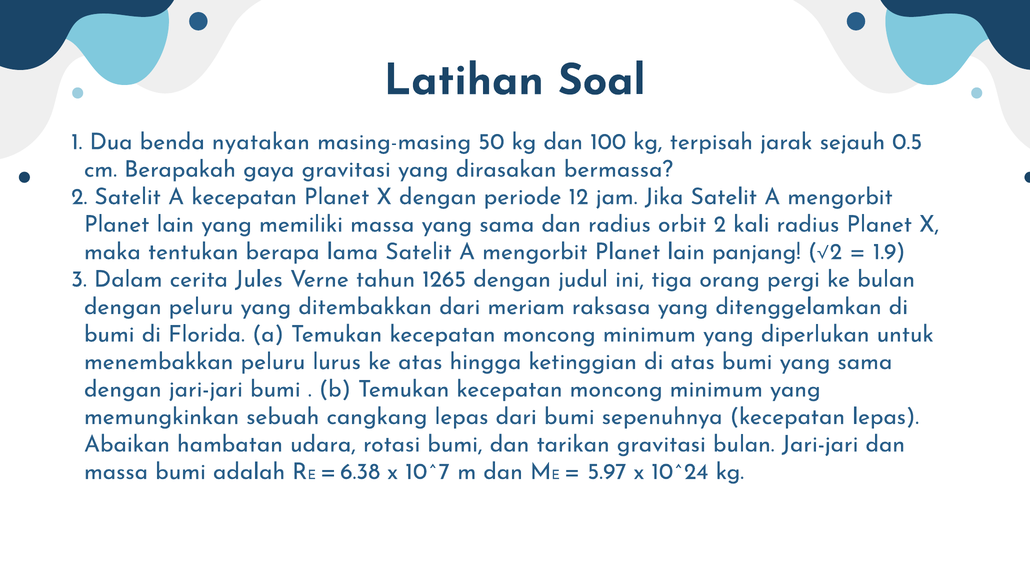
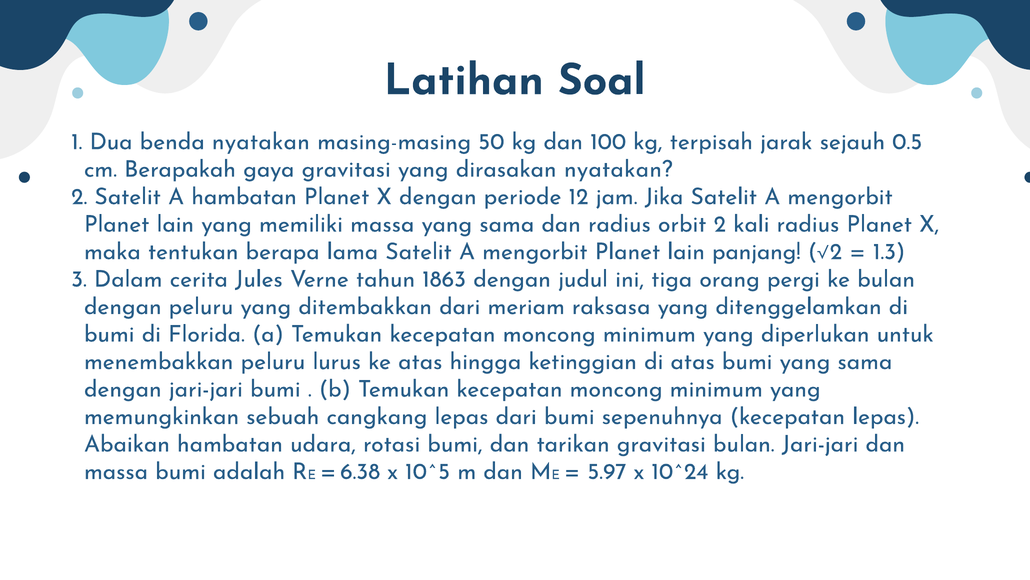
dirasakan bermassa: bermassa -> nyatakan
A kecepatan: kecepatan -> hambatan
1.9: 1.9 -> 1.3
1265: 1265 -> 1863
10^7: 10^7 -> 10^5
